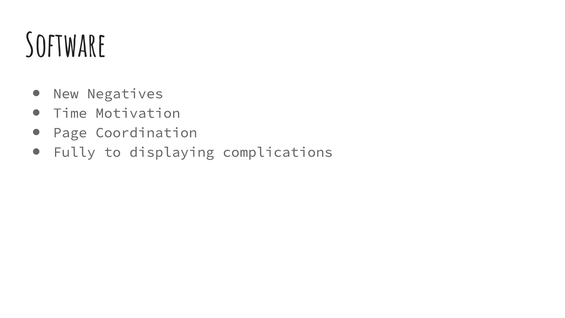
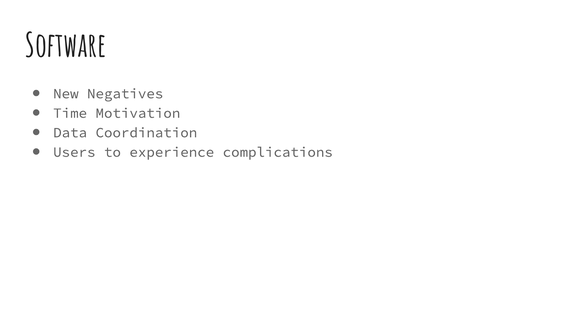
Page: Page -> Data
Fully: Fully -> Users
displaying: displaying -> experience
